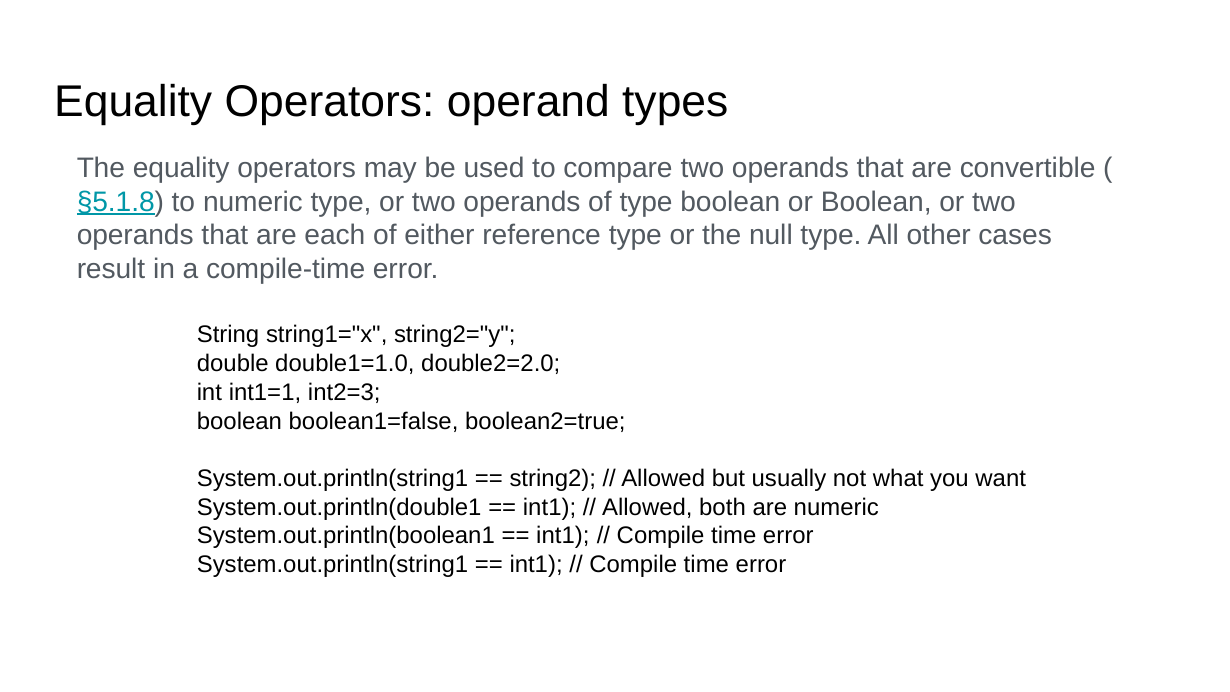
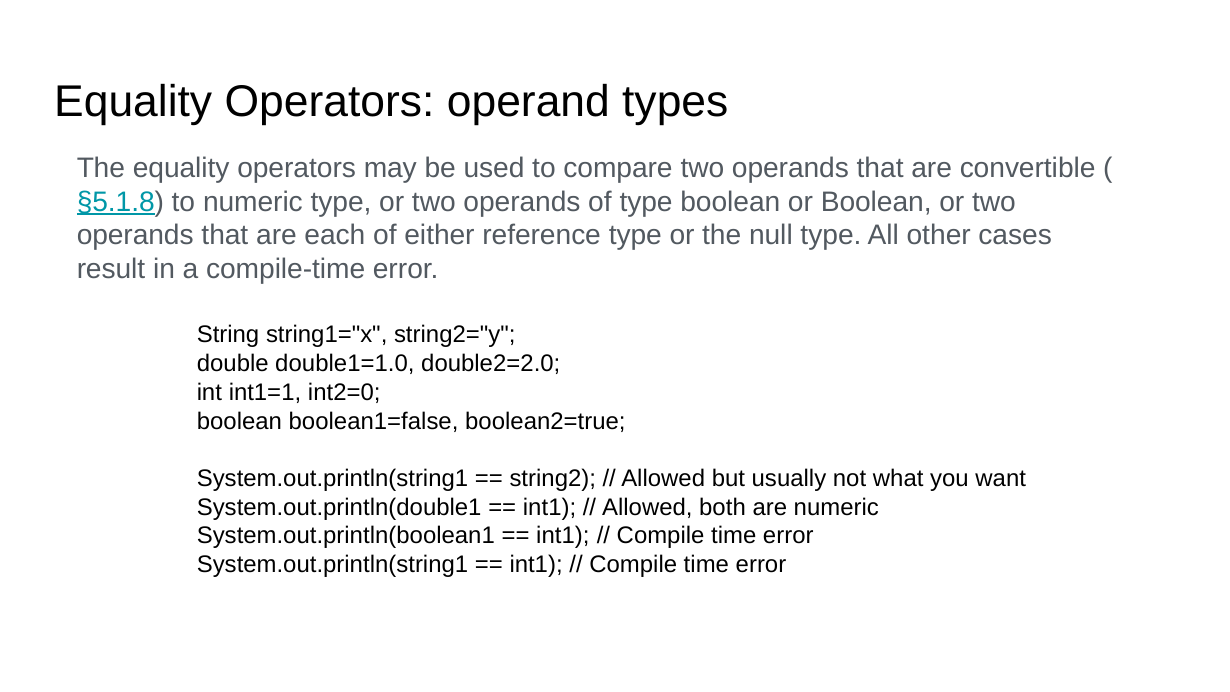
int2=3: int2=3 -> int2=0
